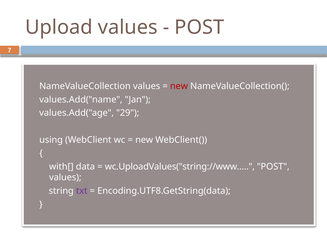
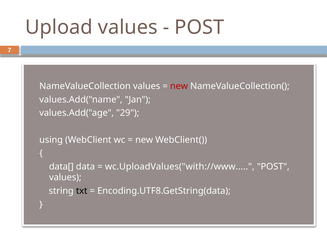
with[: with[ -> data[
wc.UploadValues("string://www: wc.UploadValues("string://www -> wc.UploadValues("with://www
txt colour: purple -> black
